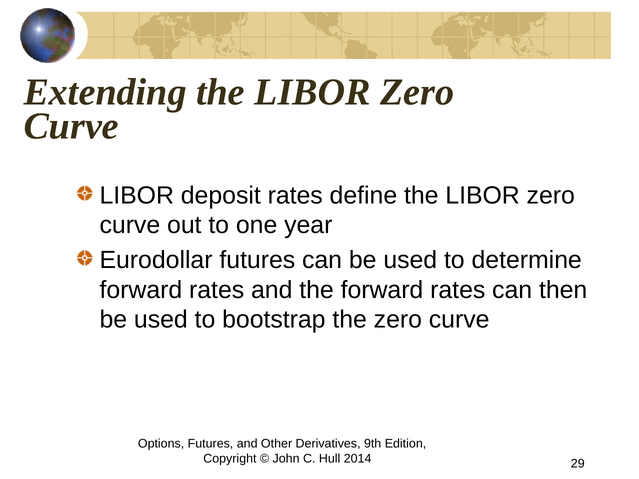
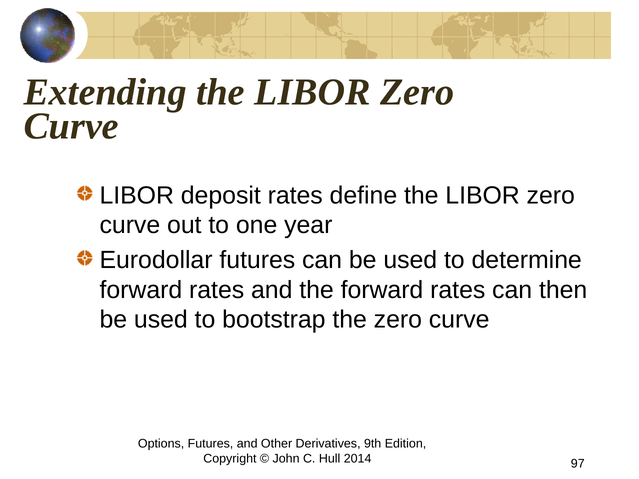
29: 29 -> 97
